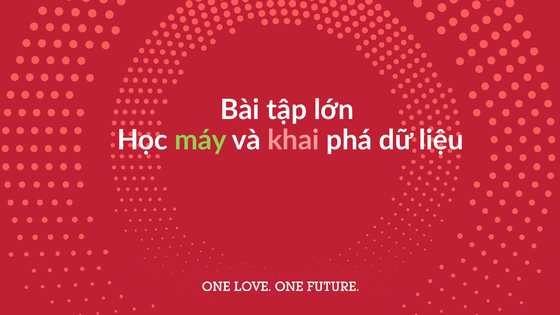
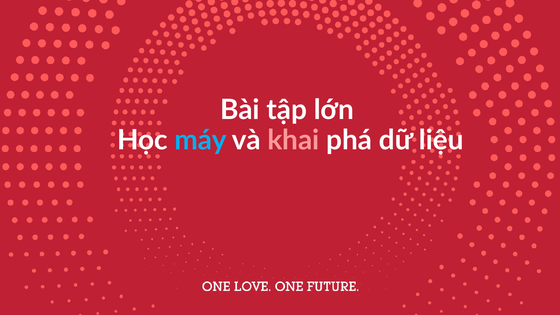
máy colour: light green -> light blue
